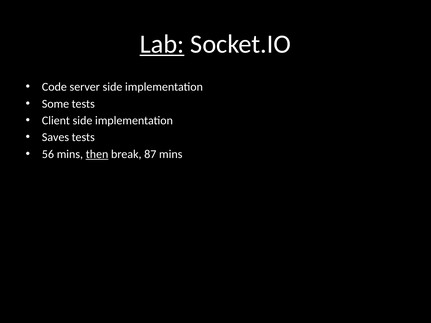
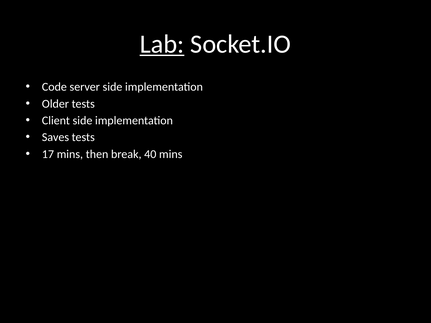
Some: Some -> Older
56: 56 -> 17
then underline: present -> none
87: 87 -> 40
